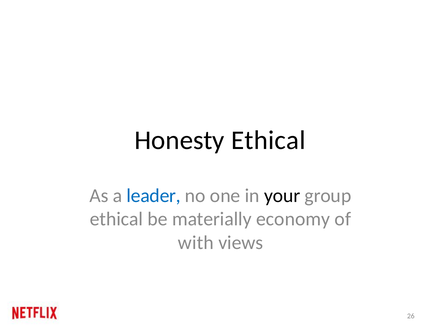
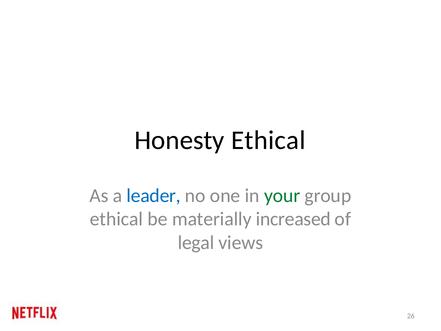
your colour: black -> green
economy: economy -> increased
with: with -> legal
